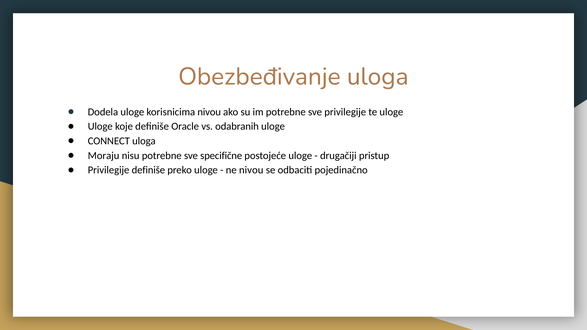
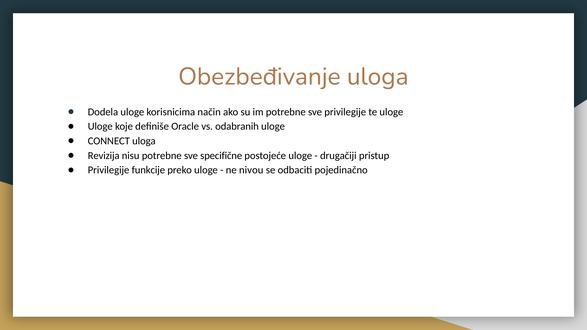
korisnicima nivou: nivou -> način
Moraju: Moraju -> Revizija
Privilegije definiše: definiše -> funkcije
